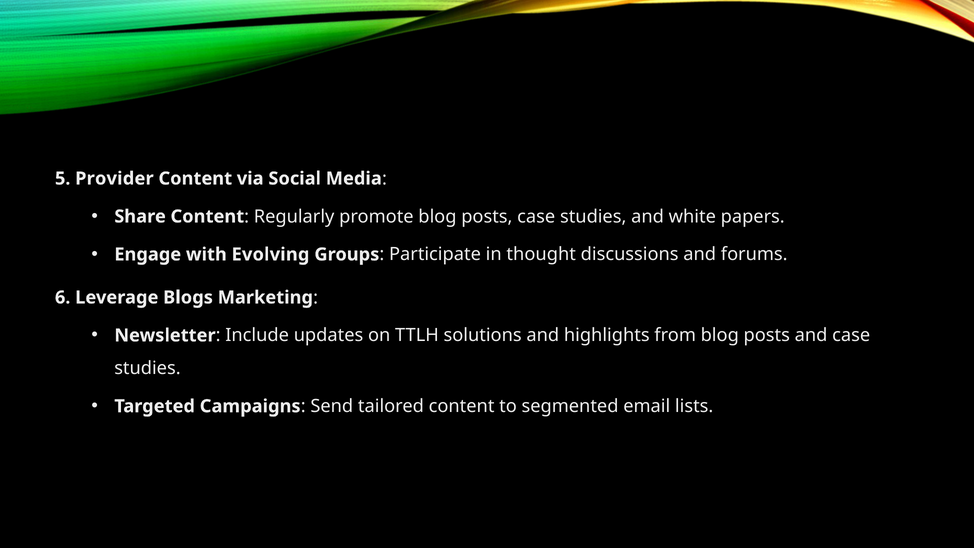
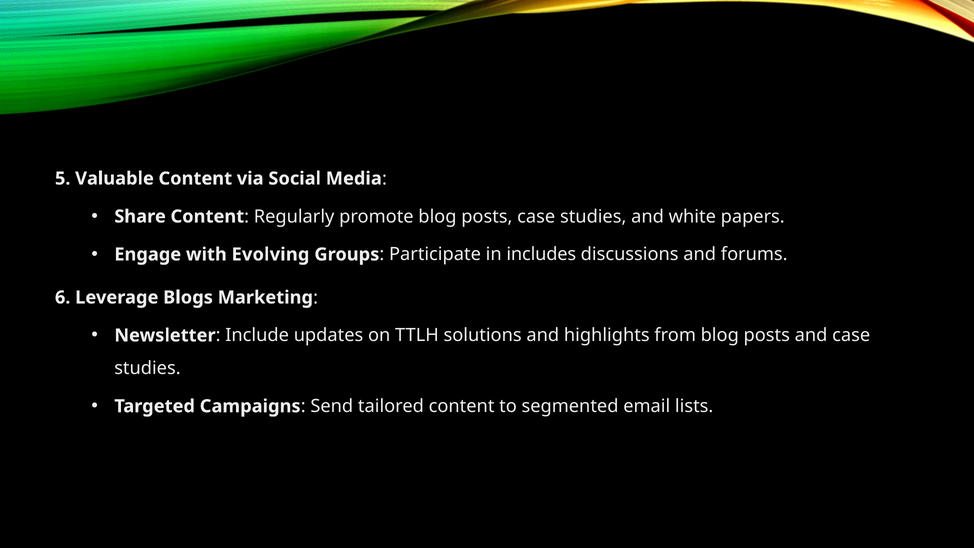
Provider: Provider -> Valuable
thought: thought -> includes
